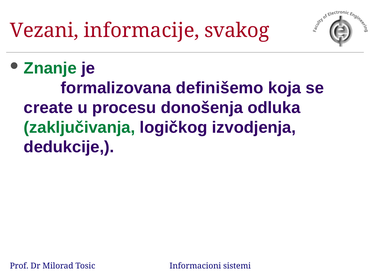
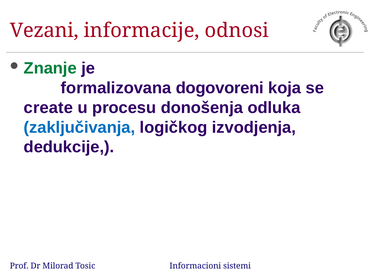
svakog: svakog -> odnosi
definišemo: definišemo -> dogovoreni
zaključivanja colour: green -> blue
